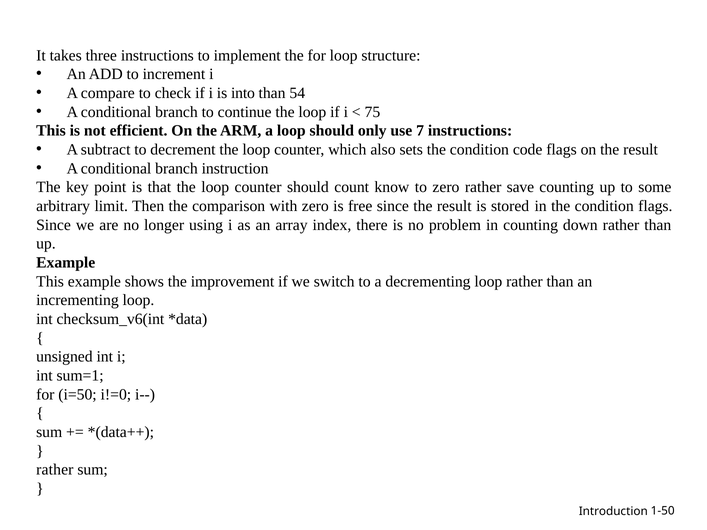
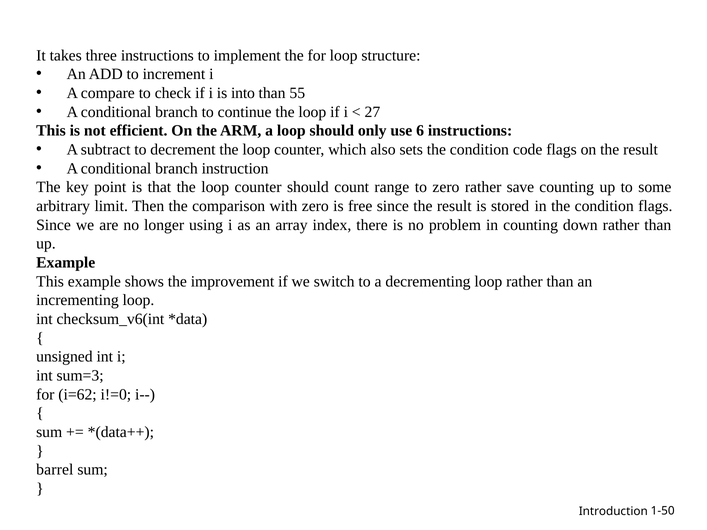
54: 54 -> 55
75: 75 -> 27
7: 7 -> 6
know: know -> range
sum=1: sum=1 -> sum=3
i=50: i=50 -> i=62
rather at (55, 470): rather -> barrel
